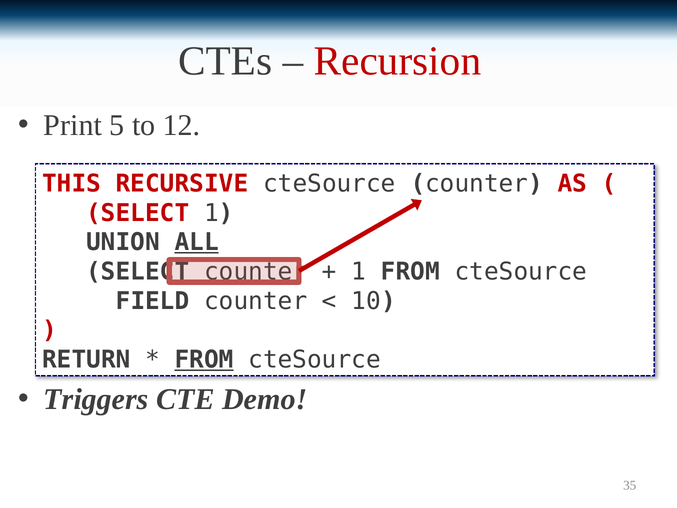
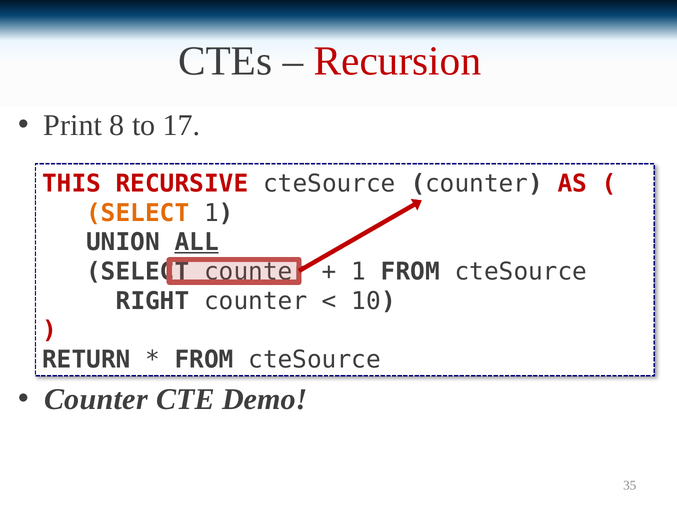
5: 5 -> 8
12: 12 -> 17
SELECT at (138, 213) colour: red -> orange
FIELD: FIELD -> RIGHT
FROM at (204, 359) underline: present -> none
Triggers at (96, 399): Triggers -> Counter
